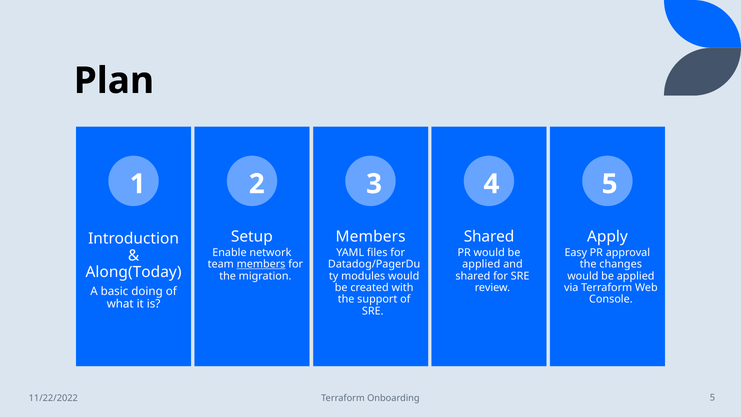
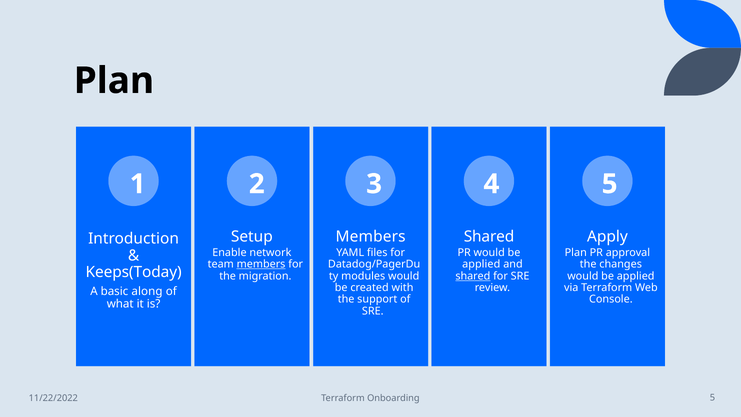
Easy at (576, 252): Easy -> Plan
Along(Today: Along(Today -> Keeps(Today
shared at (473, 276) underline: none -> present
doing: doing -> along
